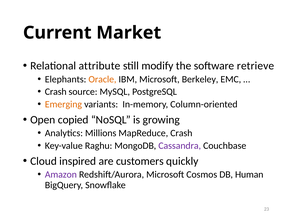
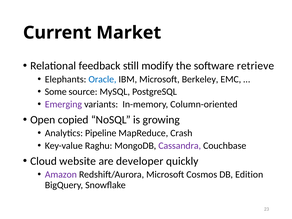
attribute: attribute -> feedback
Oracle colour: orange -> blue
Crash at (56, 92): Crash -> Some
Emerging colour: orange -> purple
Millions: Millions -> Pipeline
inspired: inspired -> website
customers: customers -> developer
Human: Human -> Edition
